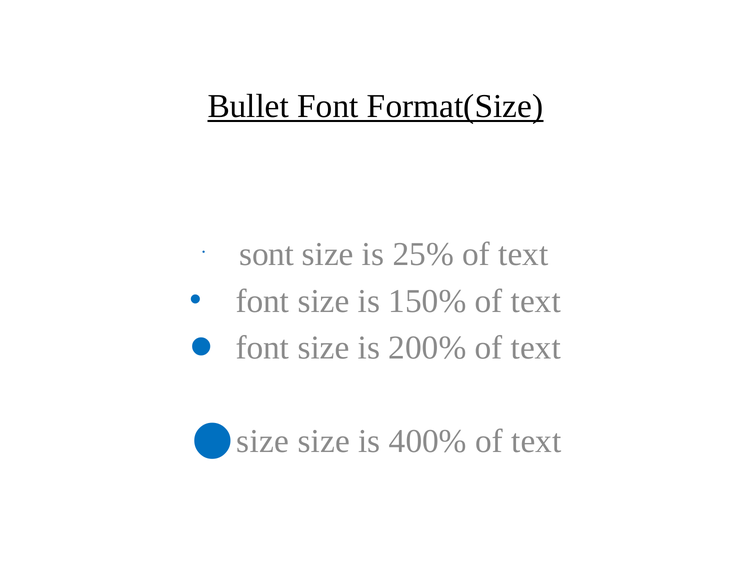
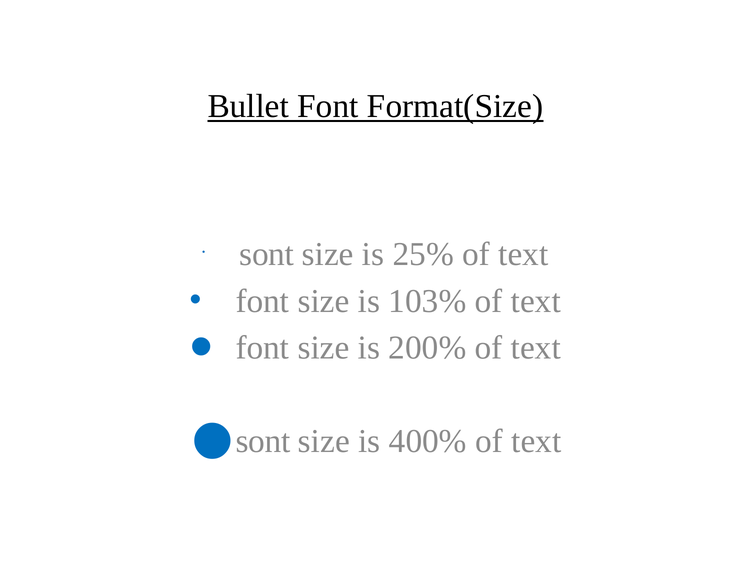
150%: 150% -> 103%
size at (263, 442): size -> sont
